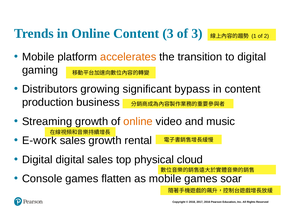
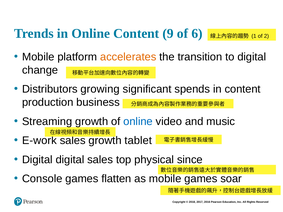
Content 3: 3 -> 9
of 3: 3 -> 6
gaming: gaming -> change
bypass: bypass -> spends
online at (138, 122) colour: orange -> blue
rental: rental -> tablet
cloud: cloud -> since
